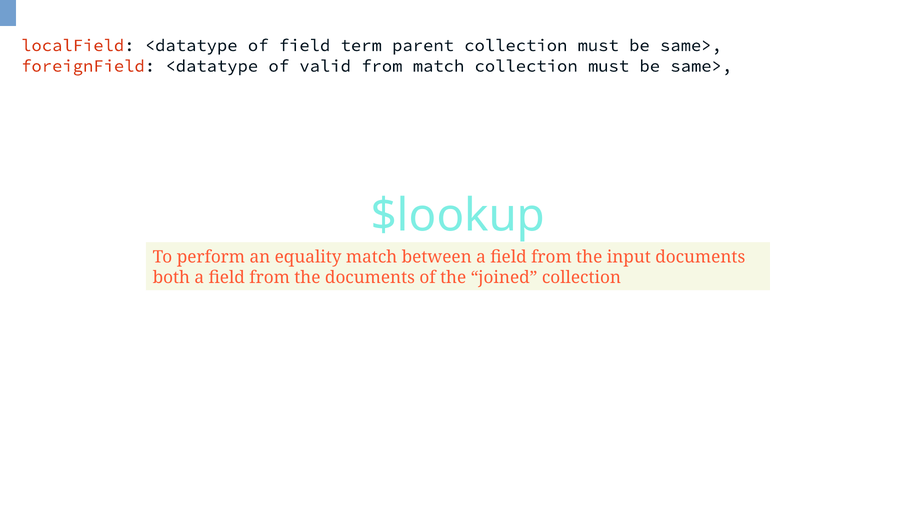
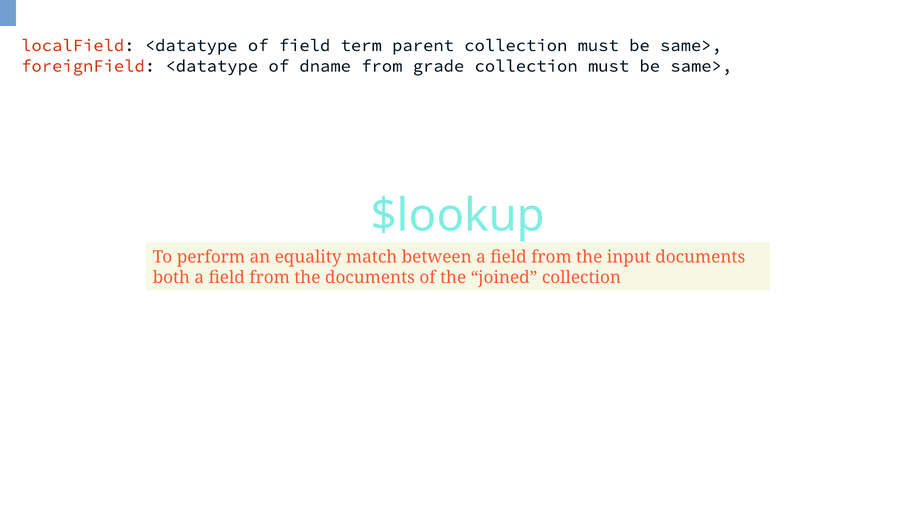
valid: valid -> dname
from match: match -> grade
